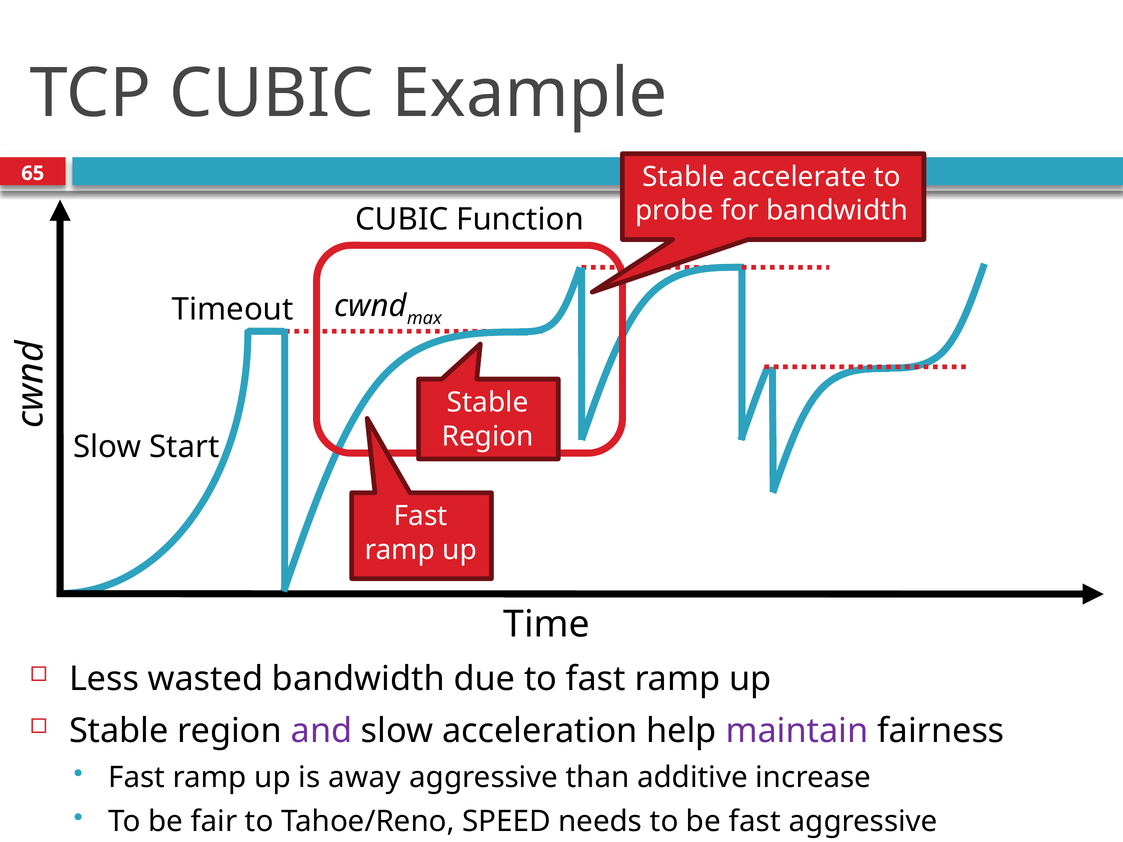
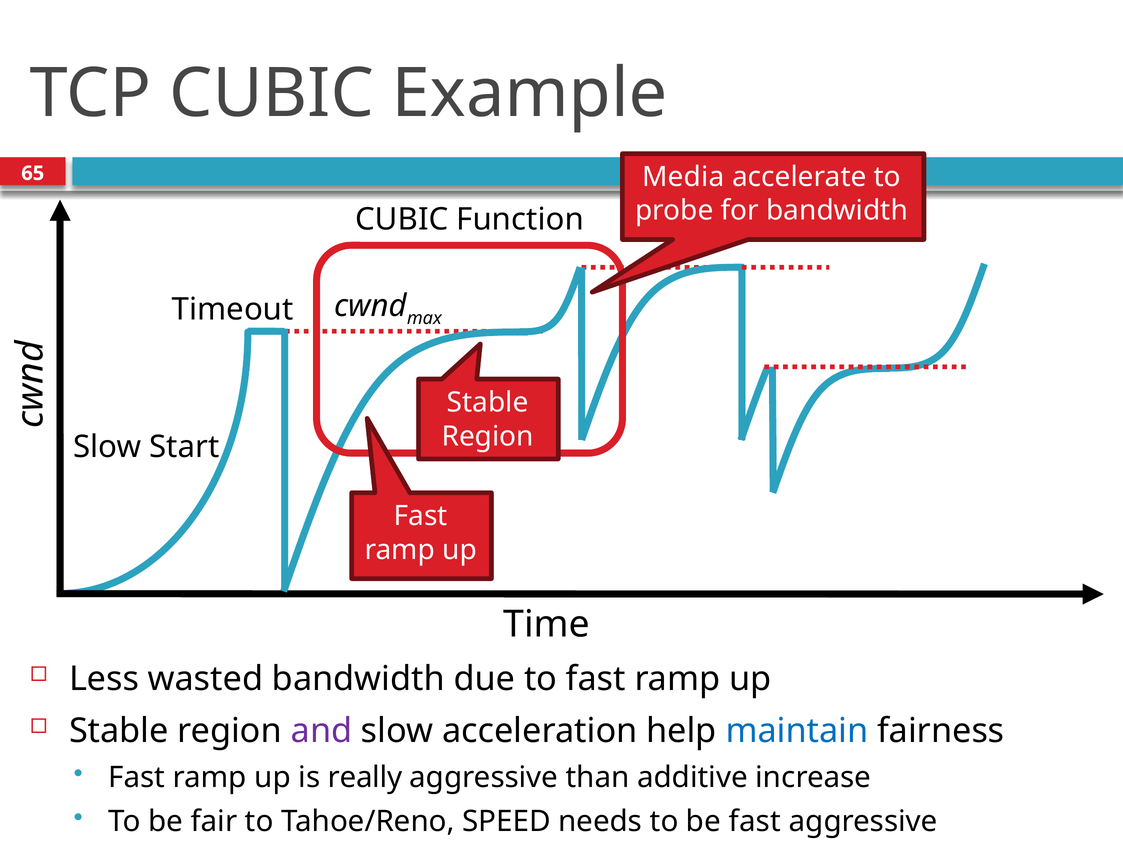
Stable at (683, 177): Stable -> Media
maintain colour: purple -> blue
away: away -> really
